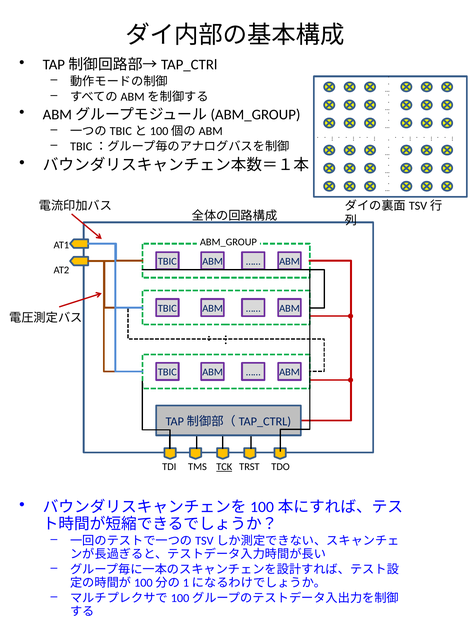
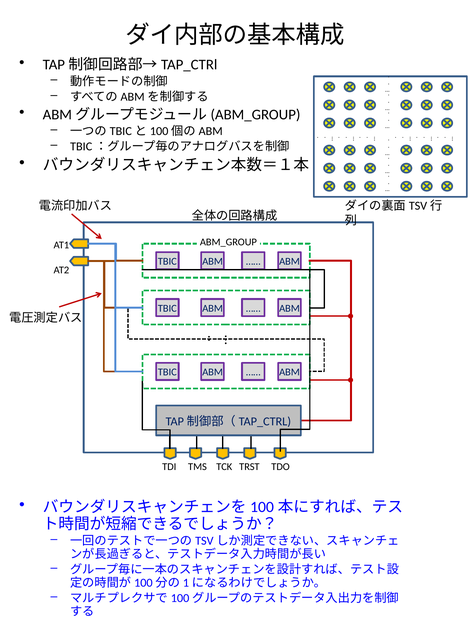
TCK underline: present -> none
